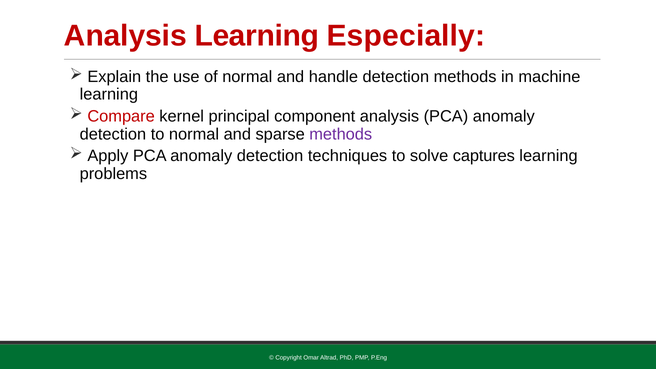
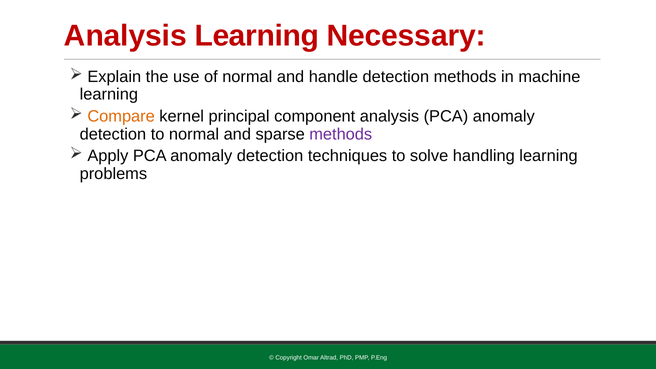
Especially: Especially -> Necessary
Compare colour: red -> orange
captures: captures -> handling
